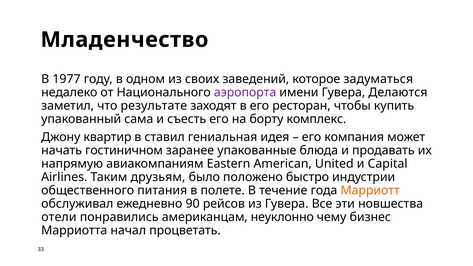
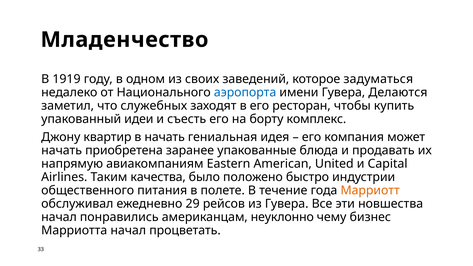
1977: 1977 -> 1919
аэропорта colour: purple -> blue
результате: результате -> служебных
сама: сама -> идеи
в ставил: ставил -> начать
гостиничном: гостиничном -> приобретена
друзьям: друзьям -> качества
90: 90 -> 29
отели at (59, 217): отели -> начал
